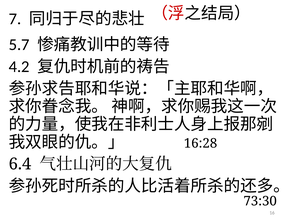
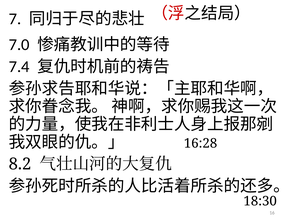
5.7: 5.7 -> 7.0
4.2: 4.2 -> 7.4
6.4: 6.4 -> 8.2
73:30: 73:30 -> 18:30
